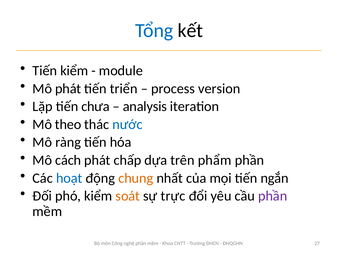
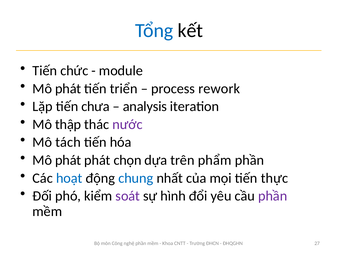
Tiến kiểm: kiểm -> chức
version: version -> rework
theo: theo -> thập
nước colour: blue -> purple
ràng: ràng -> tách
cách at (68, 160): cách -> phát
chấp: chấp -> chọn
chung colour: orange -> blue
ngắn: ngắn -> thực
soát colour: orange -> purple
trực: trực -> hình
